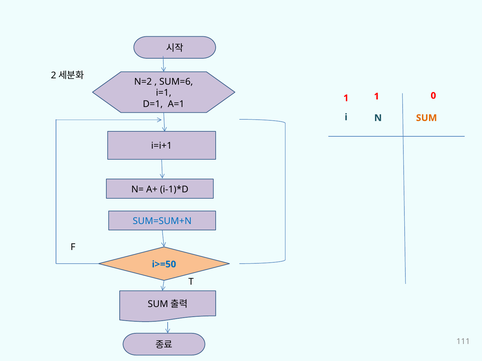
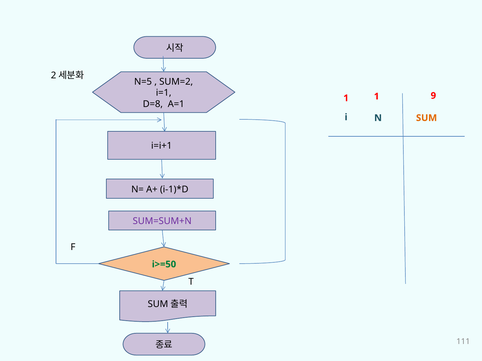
N=2: N=2 -> N=5
SUM=6: SUM=6 -> SUM=2
0: 0 -> 9
D=1: D=1 -> D=8
SUM=SUM+N colour: blue -> purple
i>=50 colour: blue -> green
